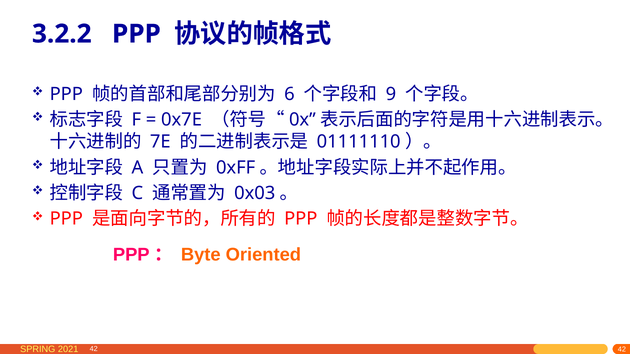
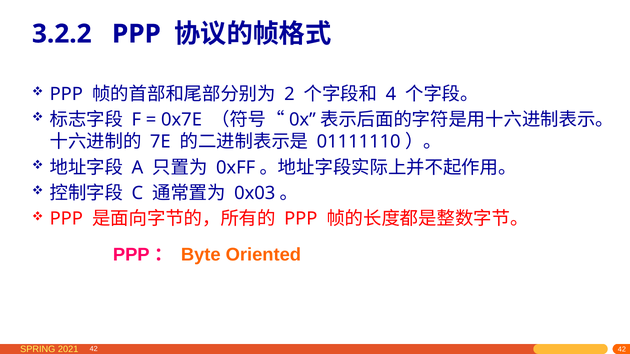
6: 6 -> 2
9: 9 -> 4
